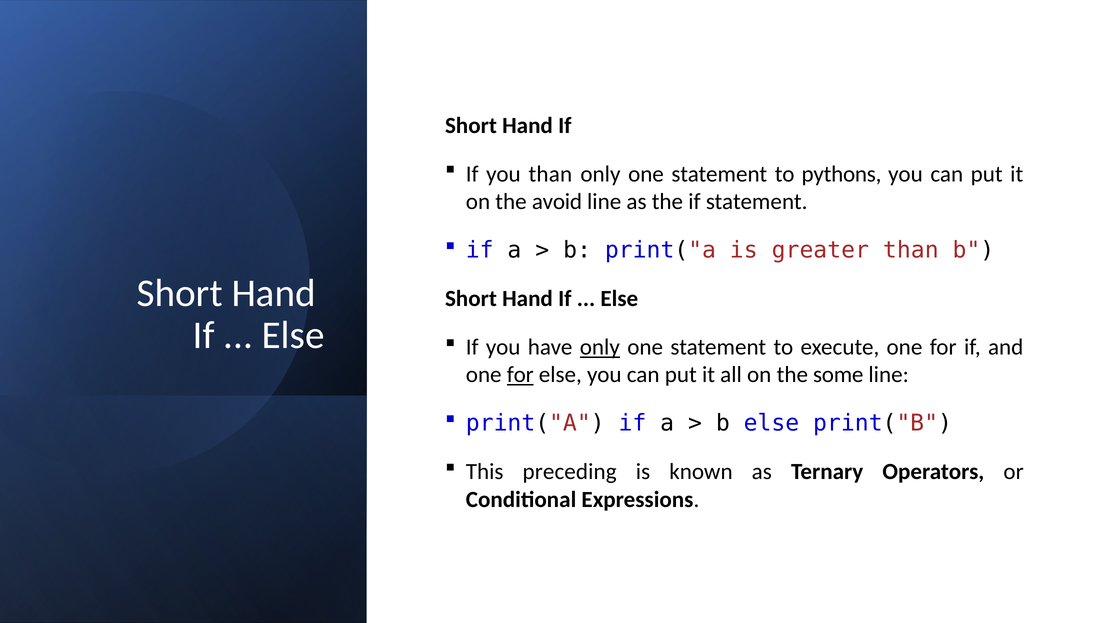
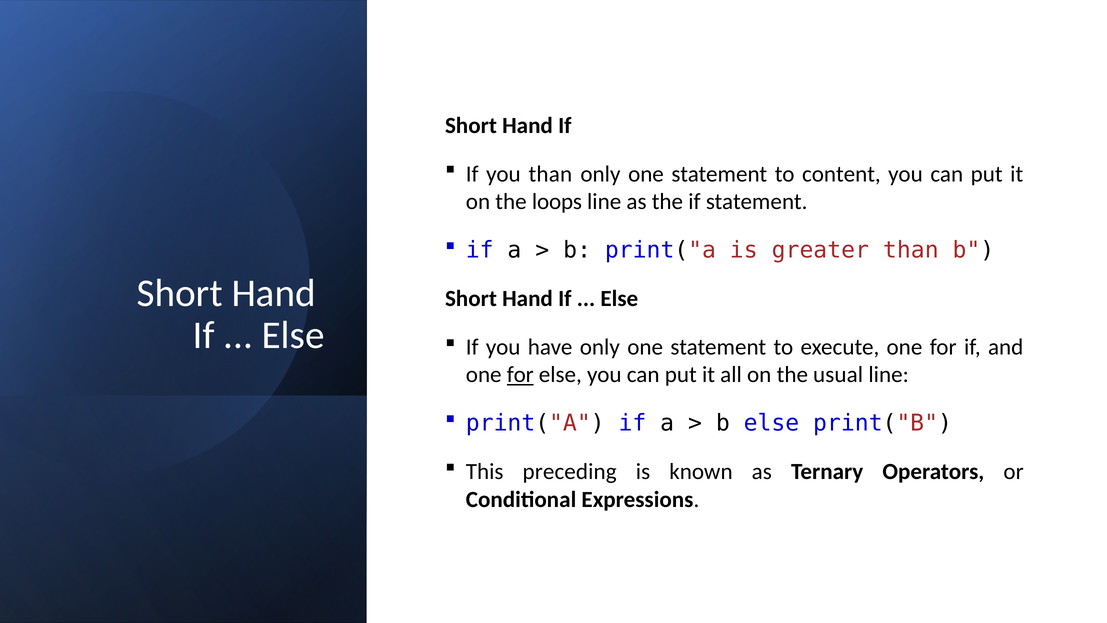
pythons: pythons -> content
avoid: avoid -> loops
only at (600, 347) underline: present -> none
some: some -> usual
